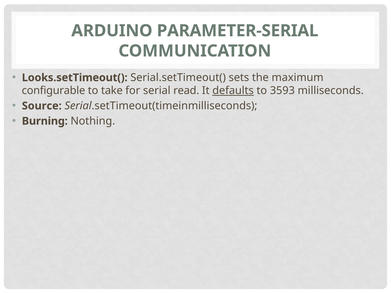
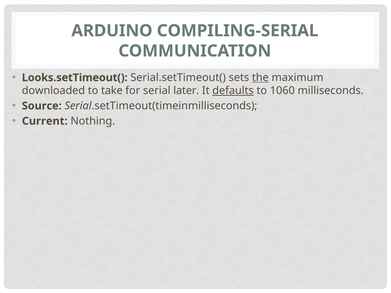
PARAMETER-SERIAL: PARAMETER-SERIAL -> COMPILING-SERIAL
the underline: none -> present
configurable: configurable -> downloaded
read: read -> later
3593: 3593 -> 1060
Burning: Burning -> Current
